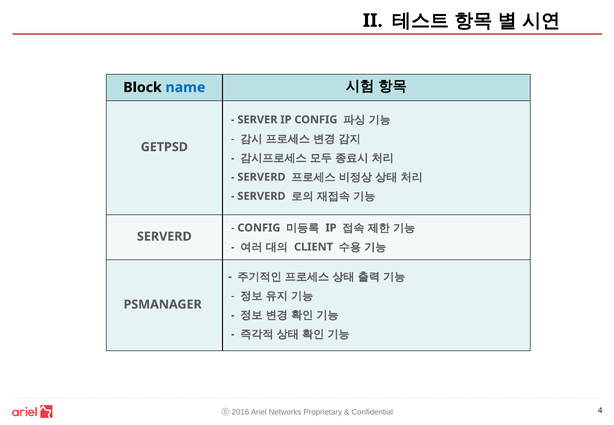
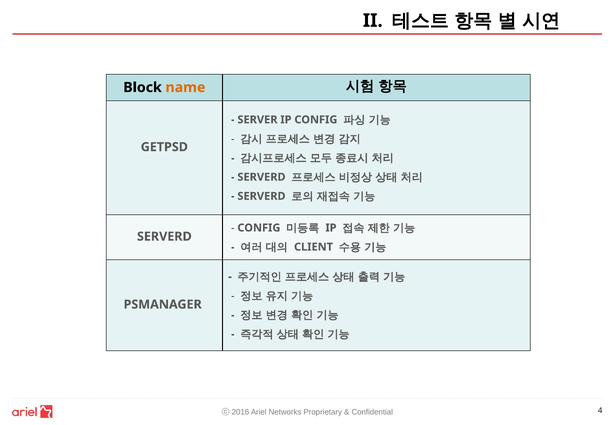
name colour: blue -> orange
